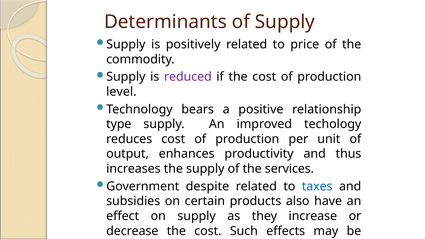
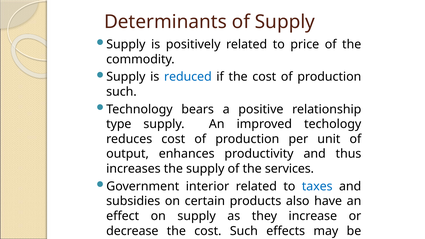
reduced colour: purple -> blue
level at (121, 92): level -> such
despite: despite -> interior
